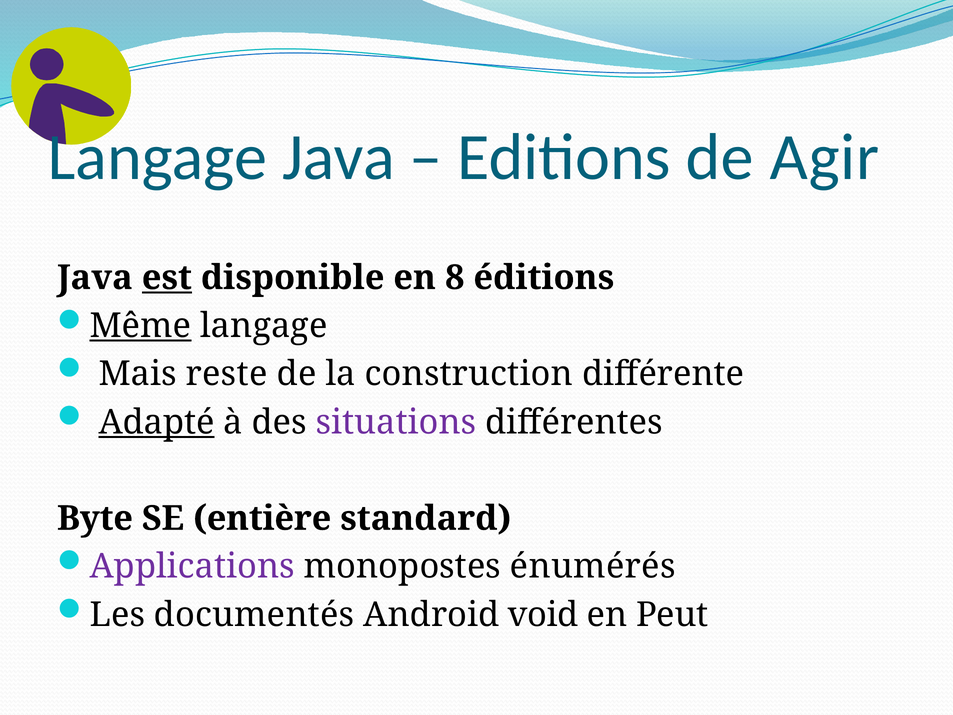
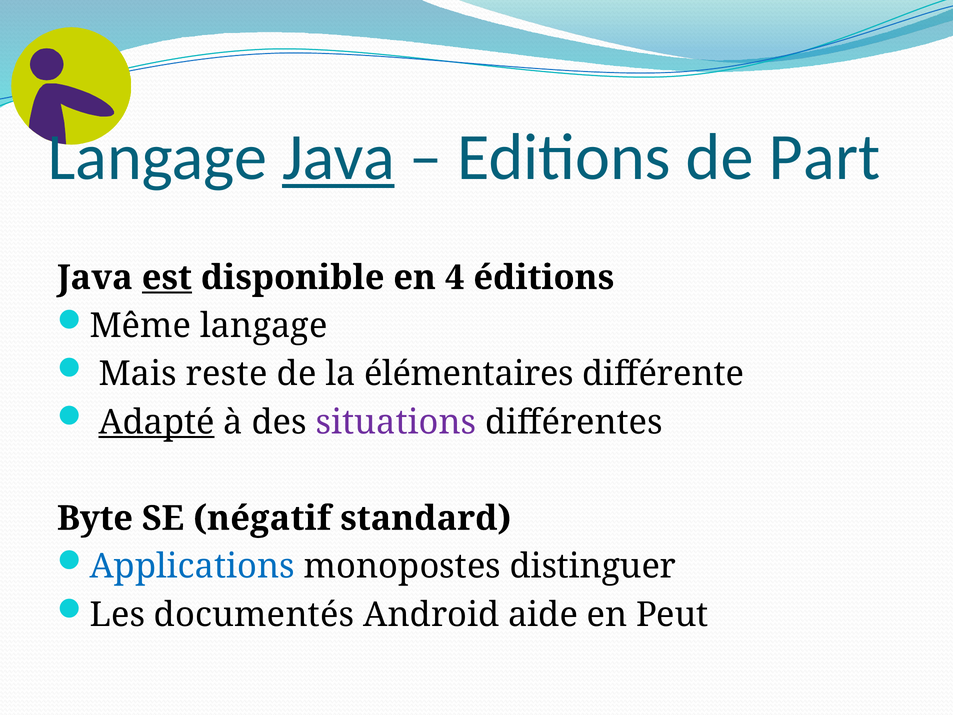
Java at (338, 157) underline: none -> present
Agir: Agir -> Part
8: 8 -> 4
Même underline: present -> none
construction: construction -> élémentaires
entière: entière -> négatif
Applications colour: purple -> blue
énumérés: énumérés -> distinguer
void: void -> aide
